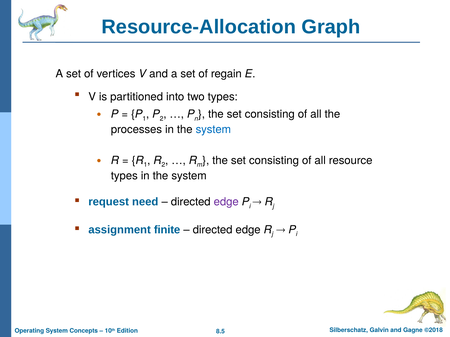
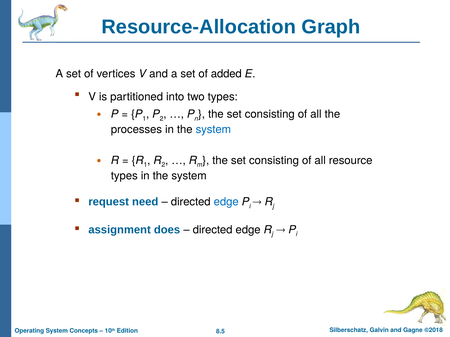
regain: regain -> added
edge at (226, 202) colour: purple -> blue
finite: finite -> does
